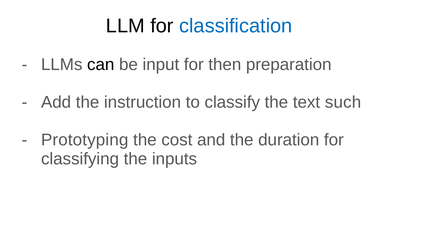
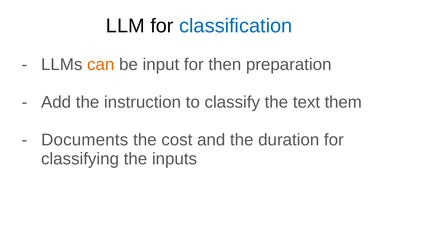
can colour: black -> orange
such: such -> them
Prototyping: Prototyping -> Documents
